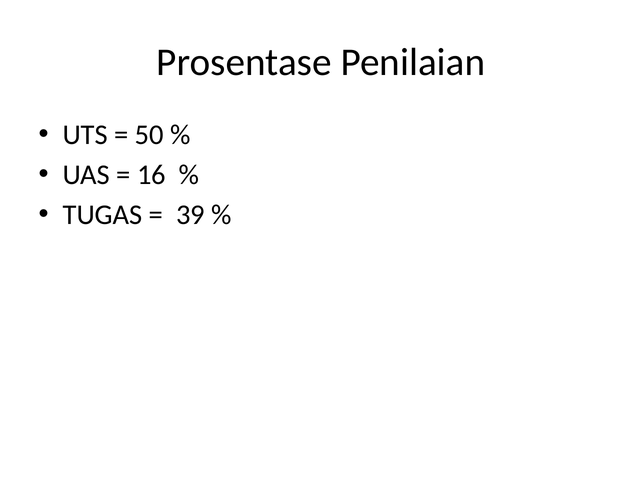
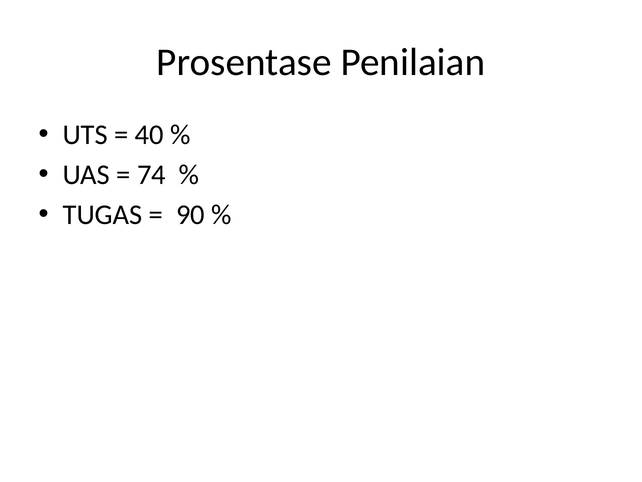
50: 50 -> 40
16: 16 -> 74
39: 39 -> 90
